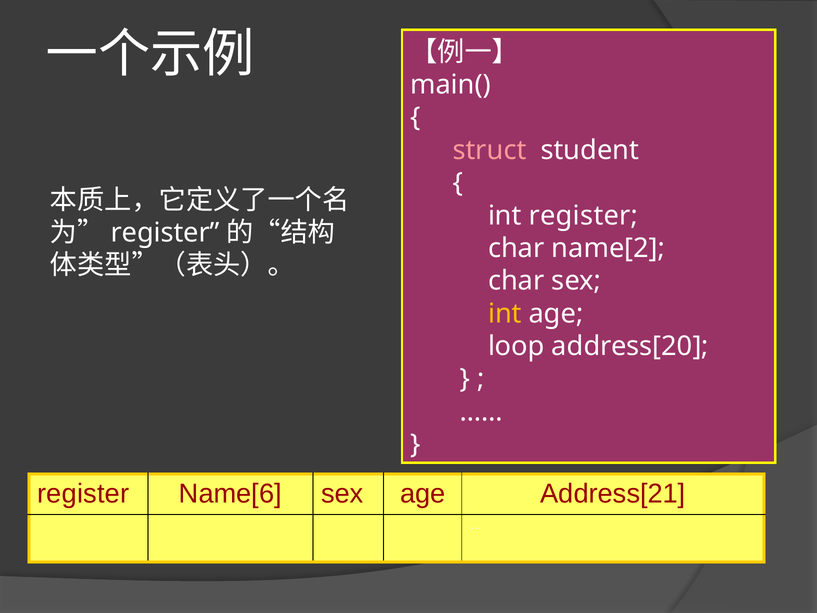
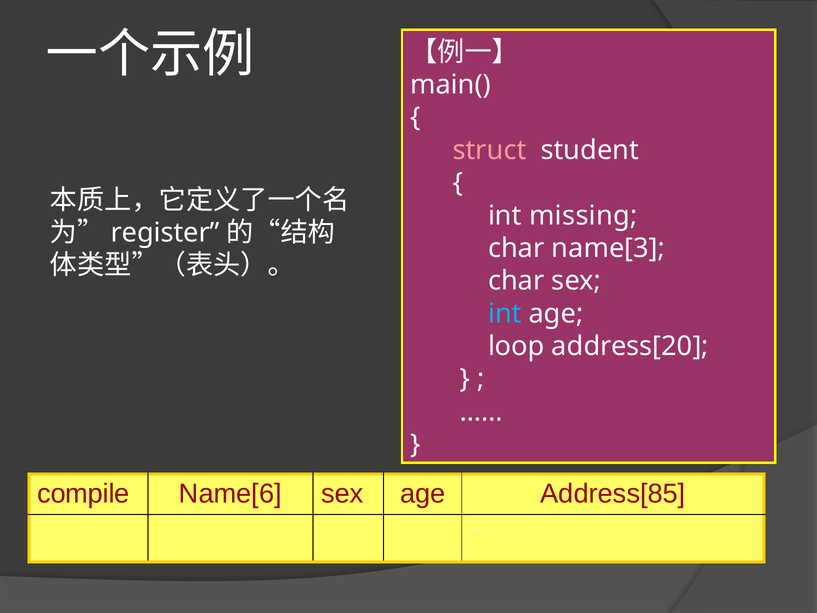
int register: register -> missing
name[2: name[2 -> name[3
int at (505, 313) colour: yellow -> light blue
register at (83, 493): register -> compile
Address[21: Address[21 -> Address[85
